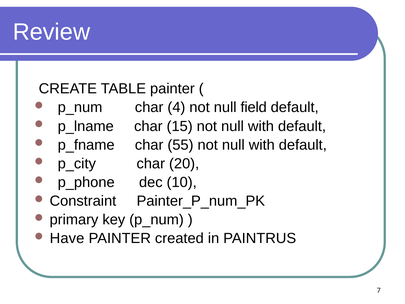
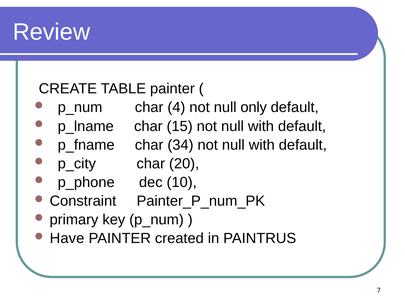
field: field -> only
55: 55 -> 34
